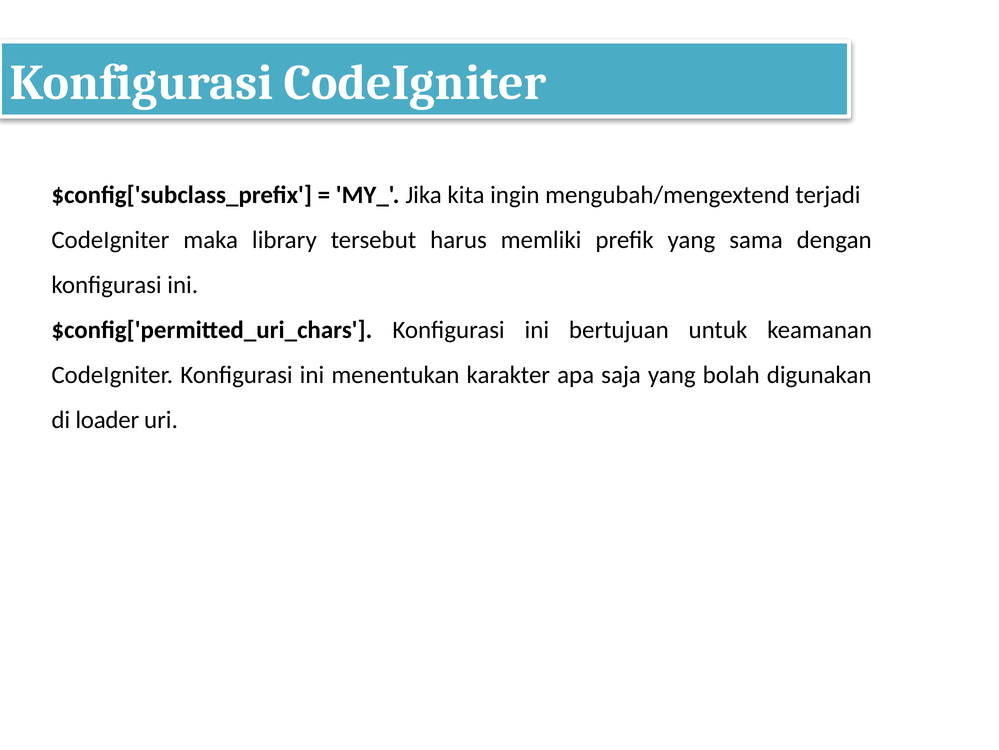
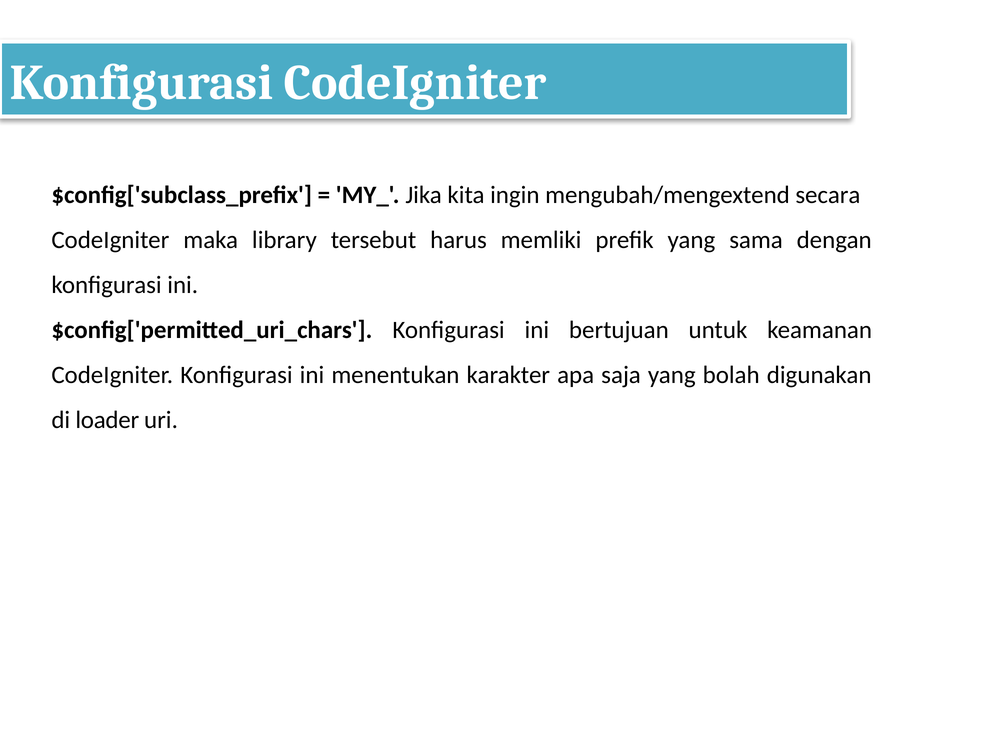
terjadi: terjadi -> secara
